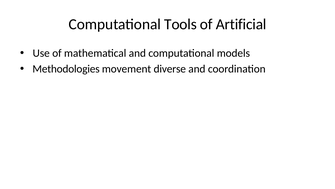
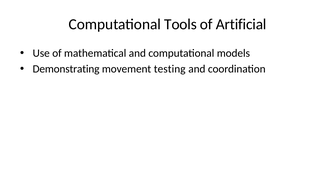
Methodologies: Methodologies -> Demonstrating
diverse: diverse -> testing
